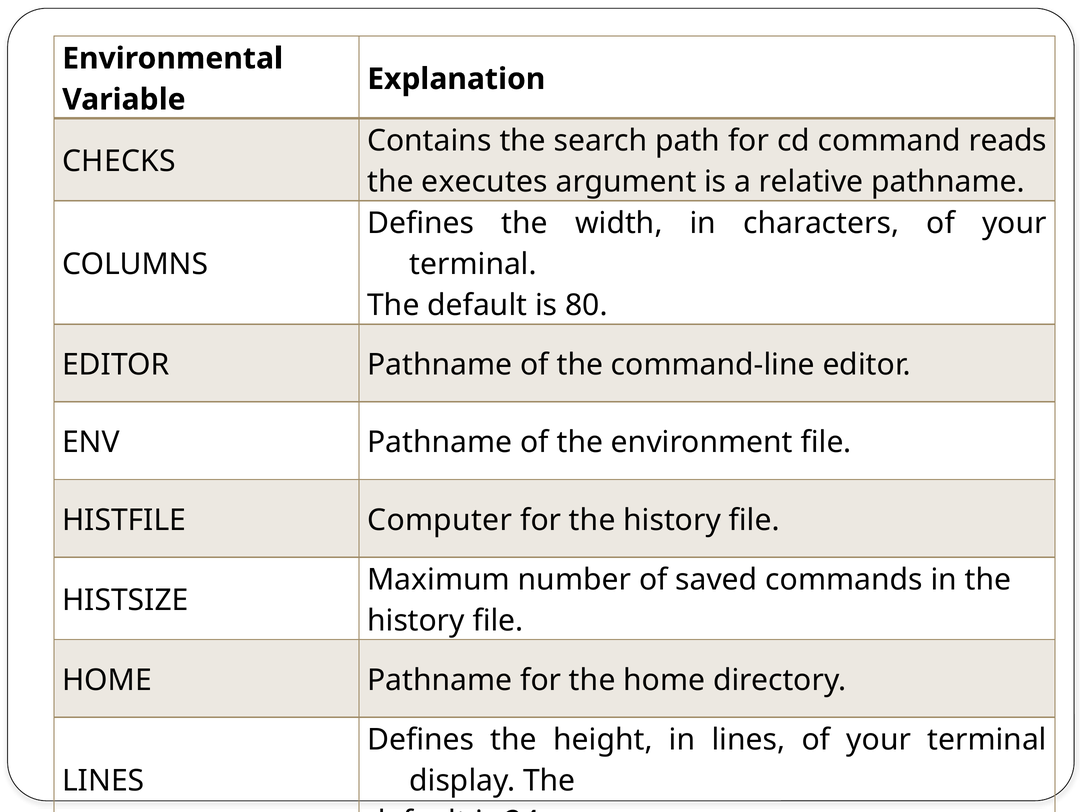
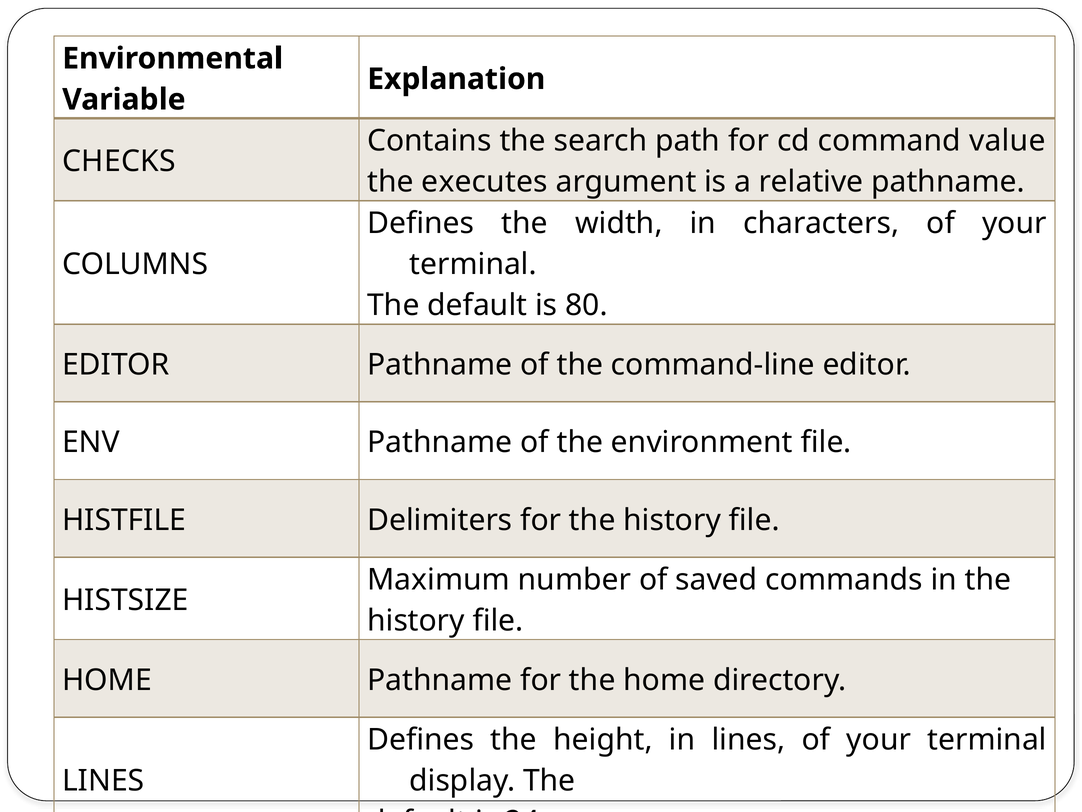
reads: reads -> value
Computer: Computer -> Delimiters
